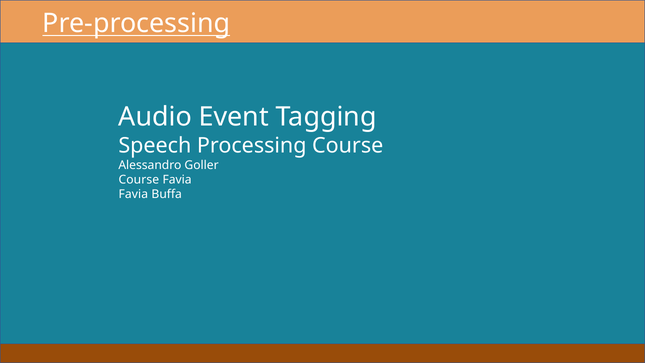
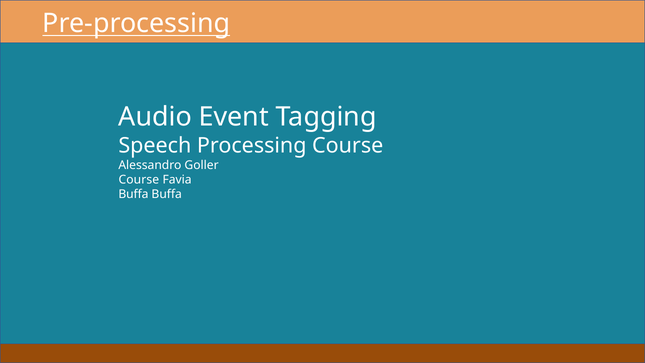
Favia at (133, 194): Favia -> Buffa
